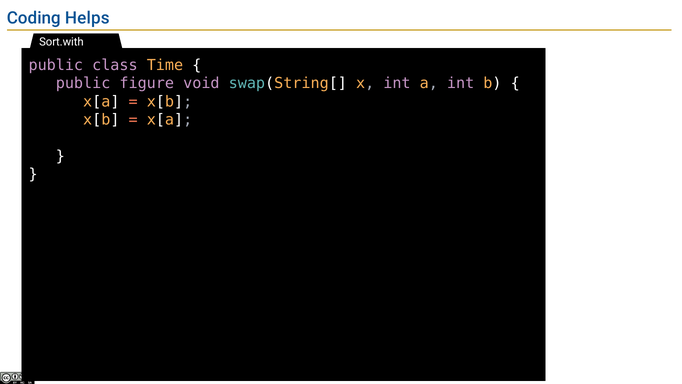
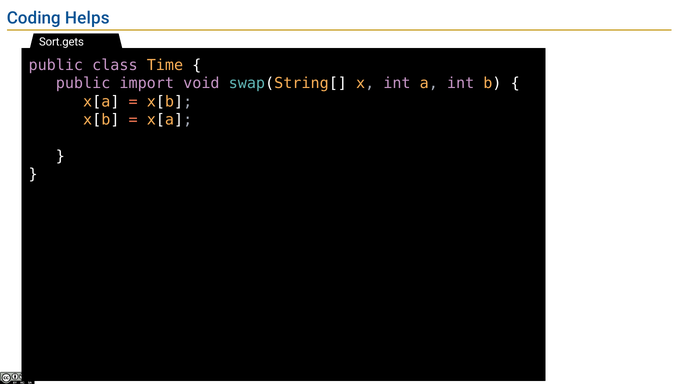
Sort.with: Sort.with -> Sort.gets
figure: figure -> import
